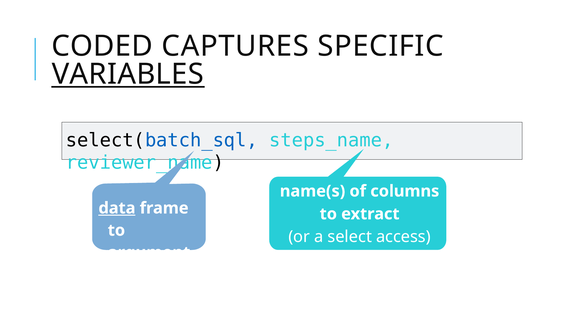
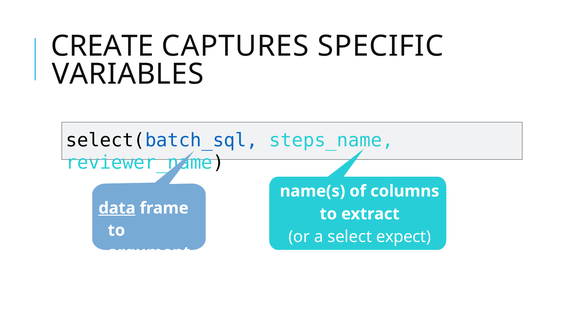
CODED: CODED -> CREATE
VARIABLES underline: present -> none
access: access -> expect
